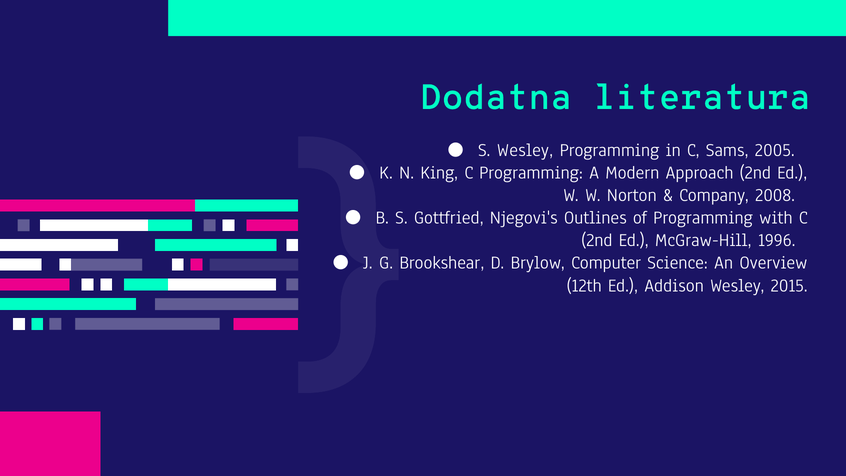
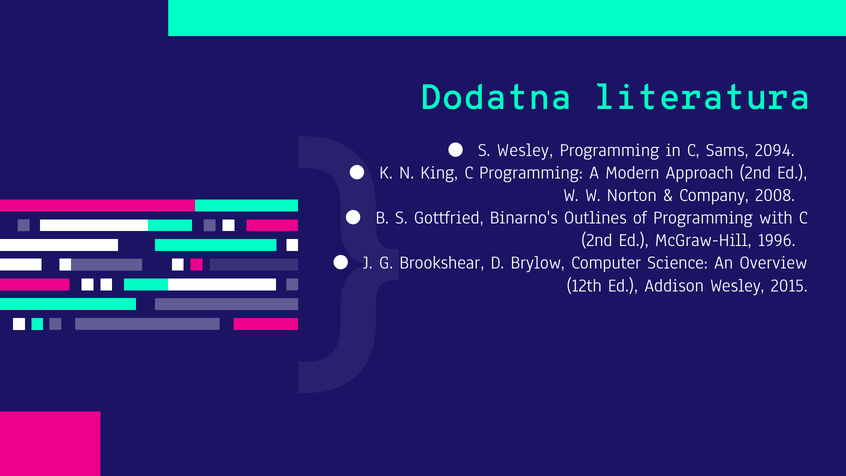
2005: 2005 -> 2094
Njegovi's: Njegovi's -> Binarno's
